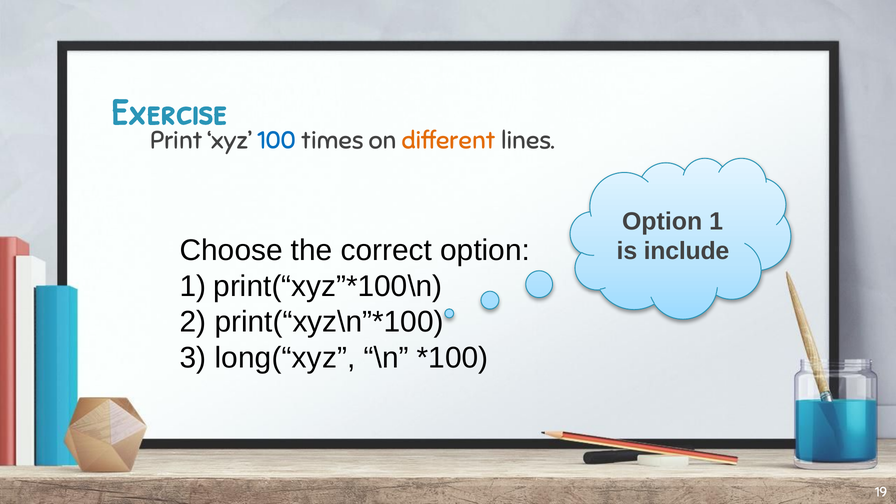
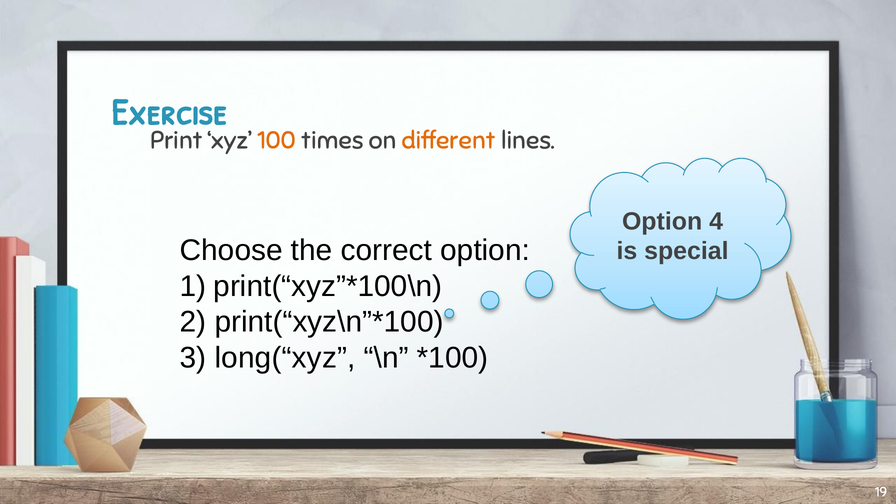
100 colour: blue -> orange
1: 1 -> 4
include: include -> special
